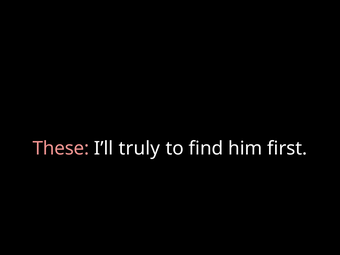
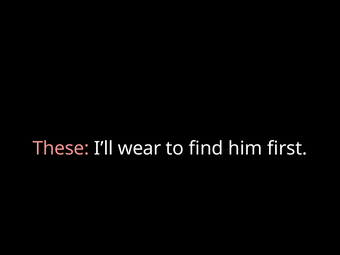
truly: truly -> wear
